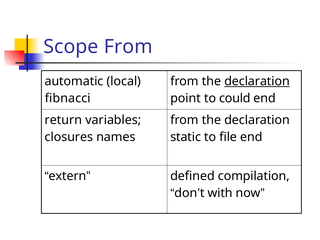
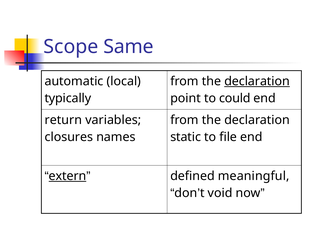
Scope From: From -> Same
fibnacci: fibnacci -> typically
extern underline: none -> present
compilation: compilation -> meaningful
with: with -> void
